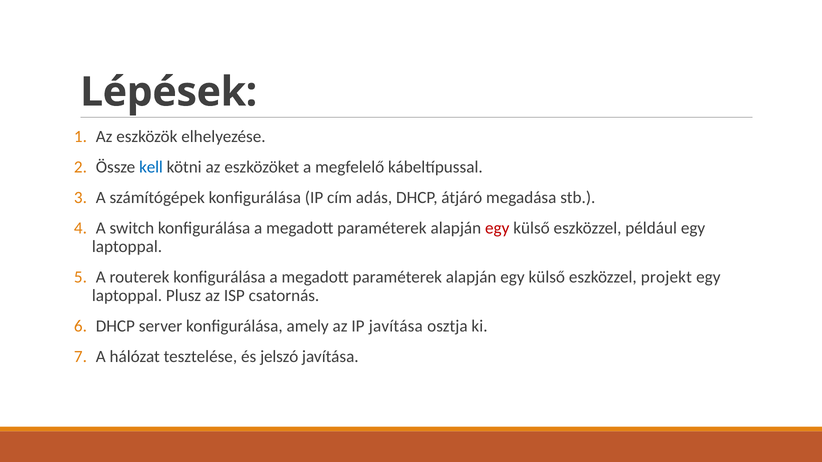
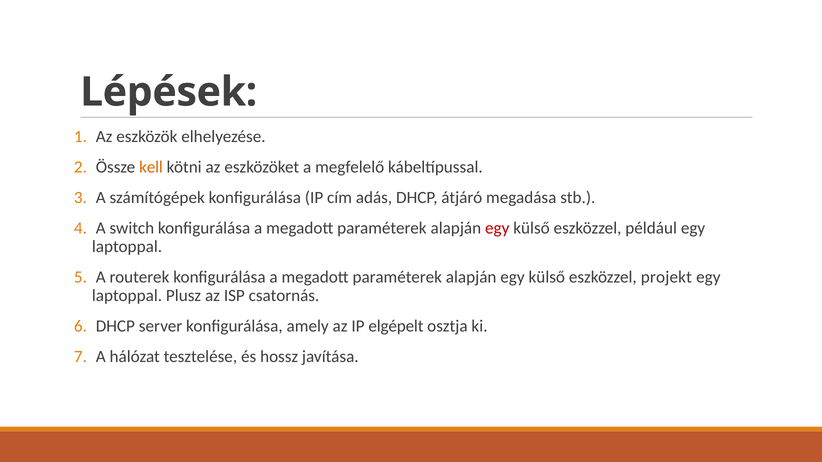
kell colour: blue -> orange
IP javítása: javítása -> elgépelt
jelszó: jelszó -> hossz
